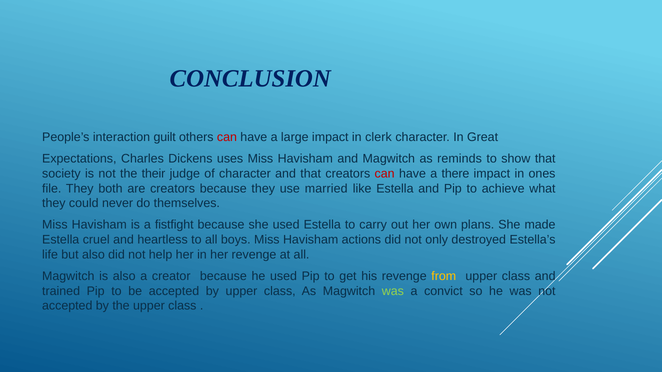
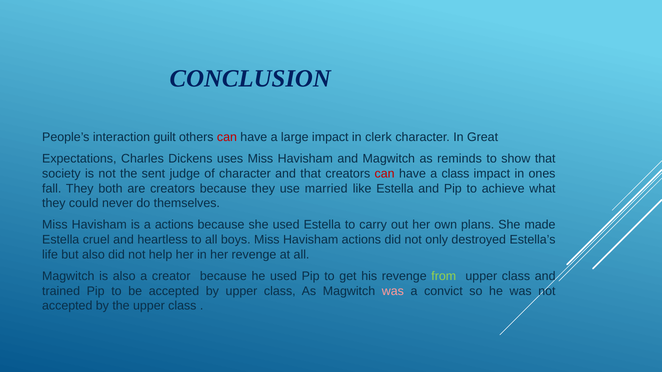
their: their -> sent
a there: there -> class
file: file -> fall
a fistfight: fistfight -> actions
from colour: yellow -> light green
was at (393, 291) colour: light green -> pink
